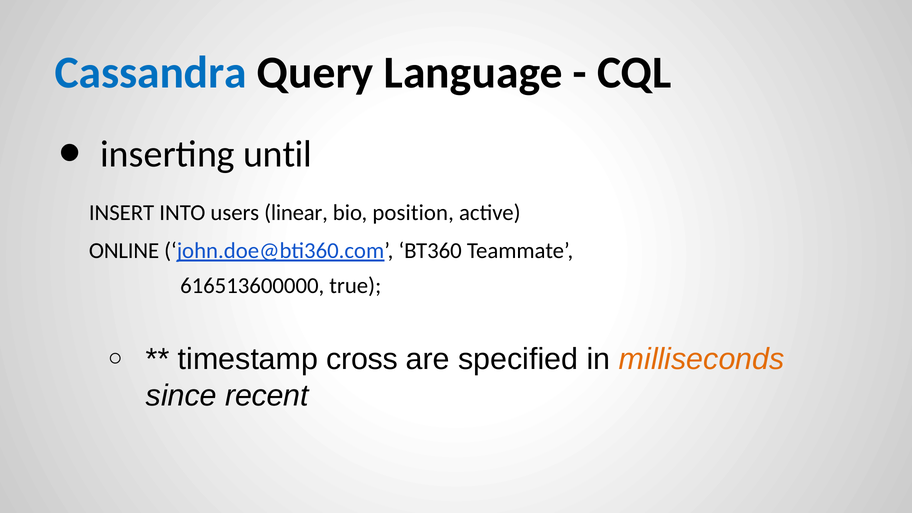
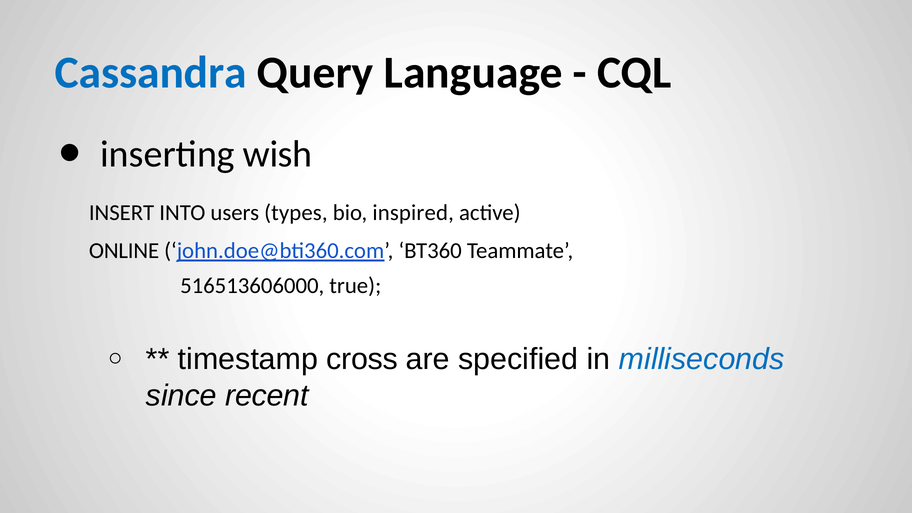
until: until -> wish
linear: linear -> types
position: position -> inspired
616513600000: 616513600000 -> 516513606000
milliseconds colour: orange -> blue
